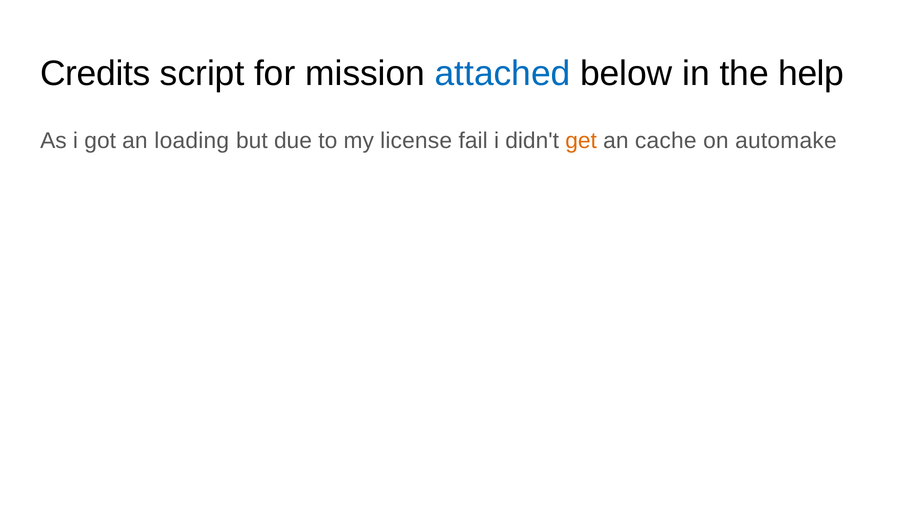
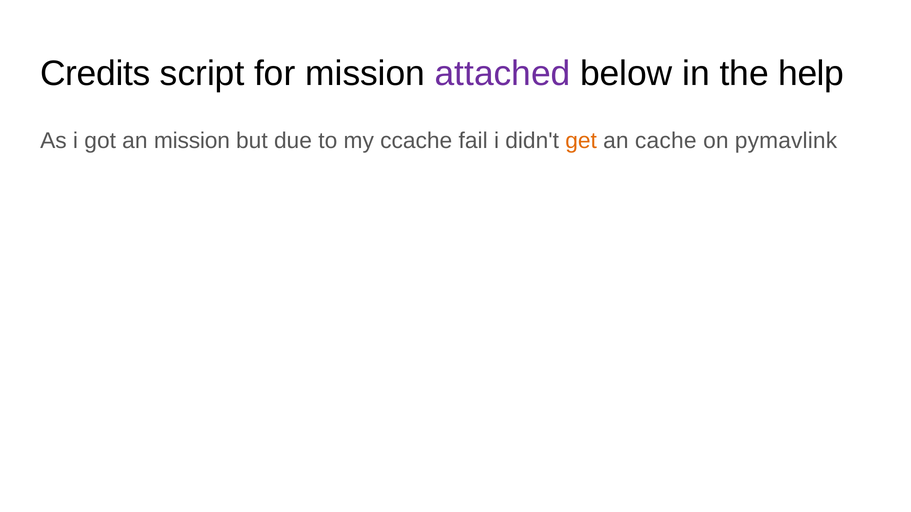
attached colour: blue -> purple
an loading: loading -> mission
license: license -> ccache
automake: automake -> pymavlink
